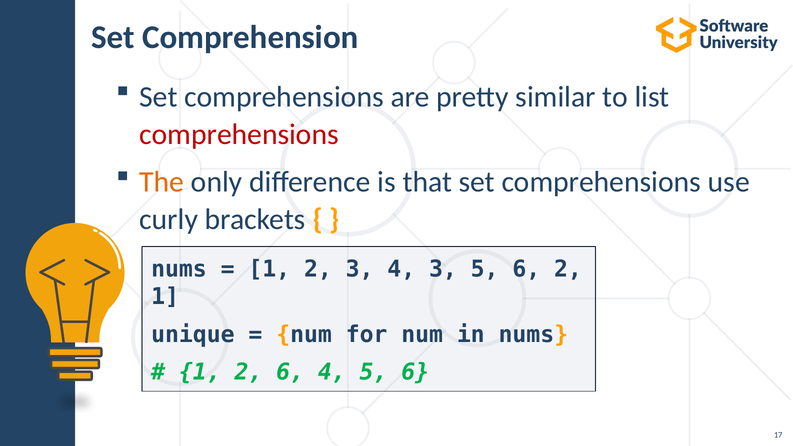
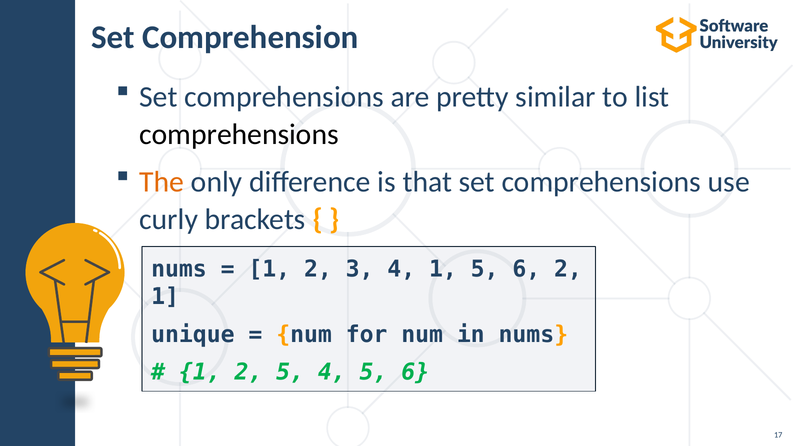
comprehensions at (239, 134) colour: red -> black
4 3: 3 -> 1
2 6: 6 -> 5
